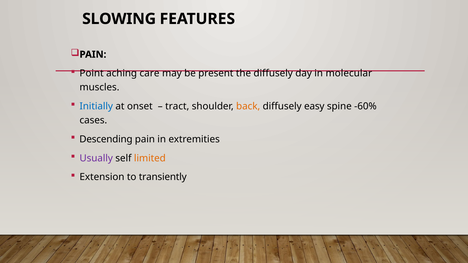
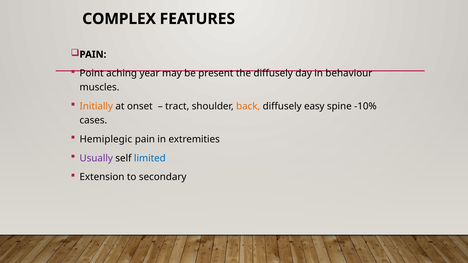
SLOWING: SLOWING -> COMPLEX
care: care -> year
molecular: molecular -> behaviour
Initially colour: blue -> orange
-60%: -60% -> -10%
Descending: Descending -> Hemiplegic
limited colour: orange -> blue
transiently: transiently -> secondary
